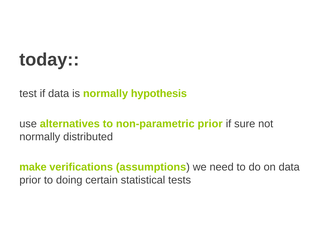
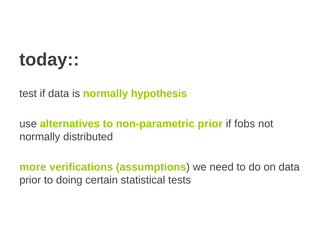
sure: sure -> fobs
make: make -> more
